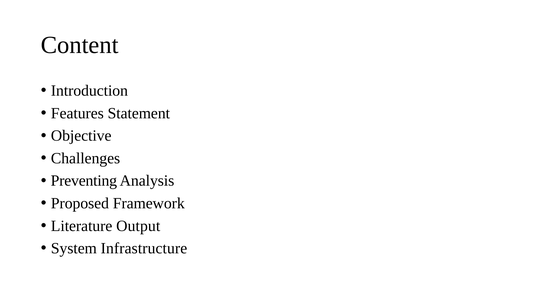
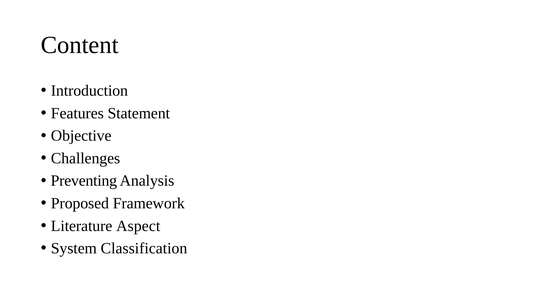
Output: Output -> Aspect
Infrastructure: Infrastructure -> Classification
